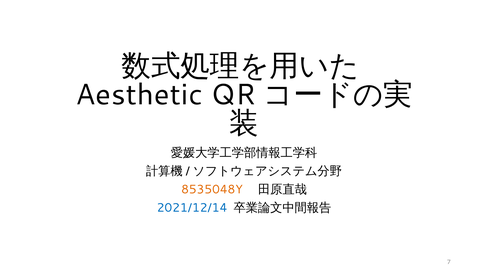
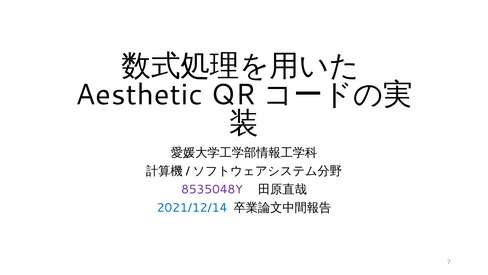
8535048Y colour: orange -> purple
